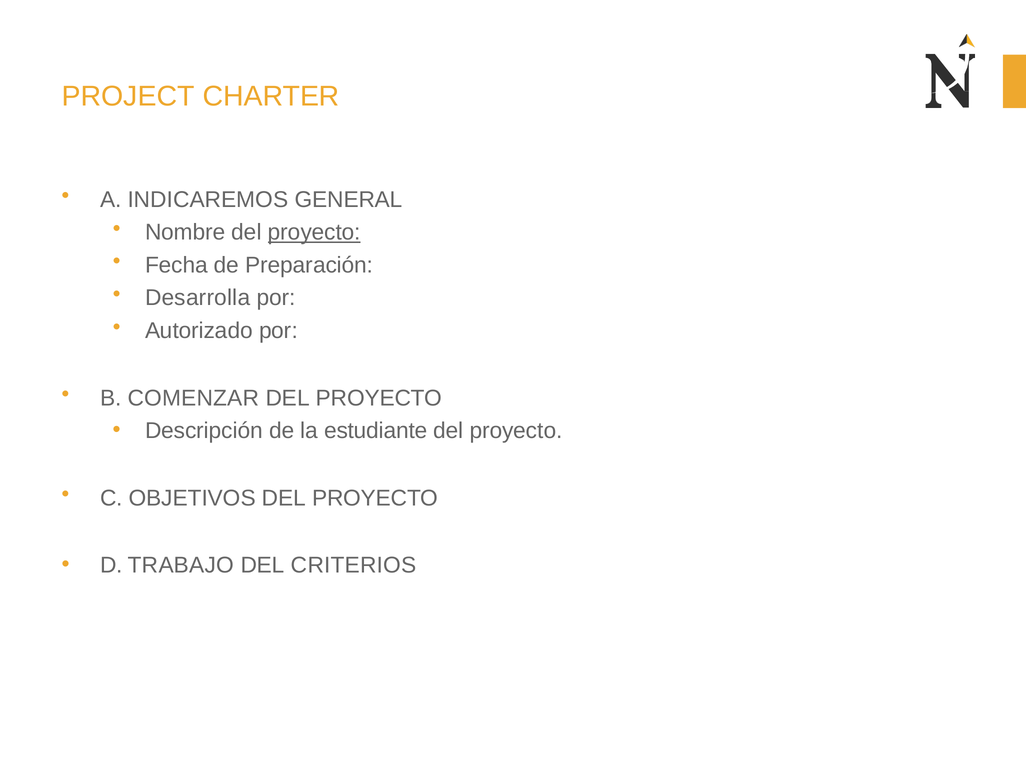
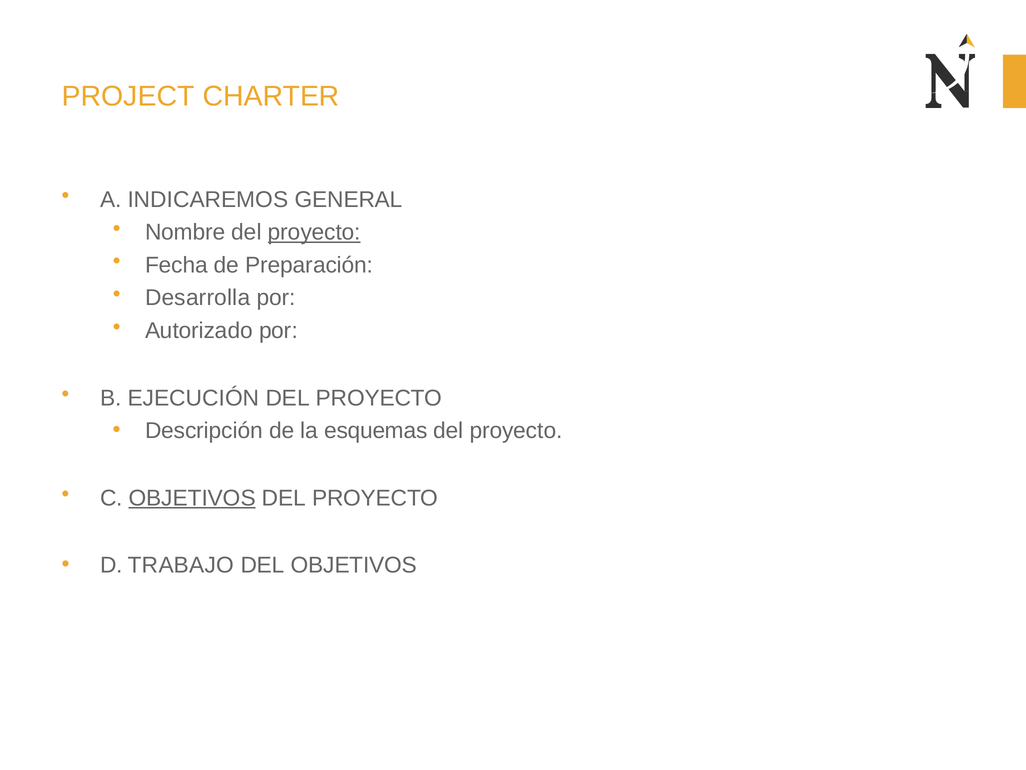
COMENZAR: COMENZAR -> EJECUCIÓN
estudiante: estudiante -> esquemas
OBJETIVOS at (192, 498) underline: none -> present
DEL CRITERIOS: CRITERIOS -> OBJETIVOS
